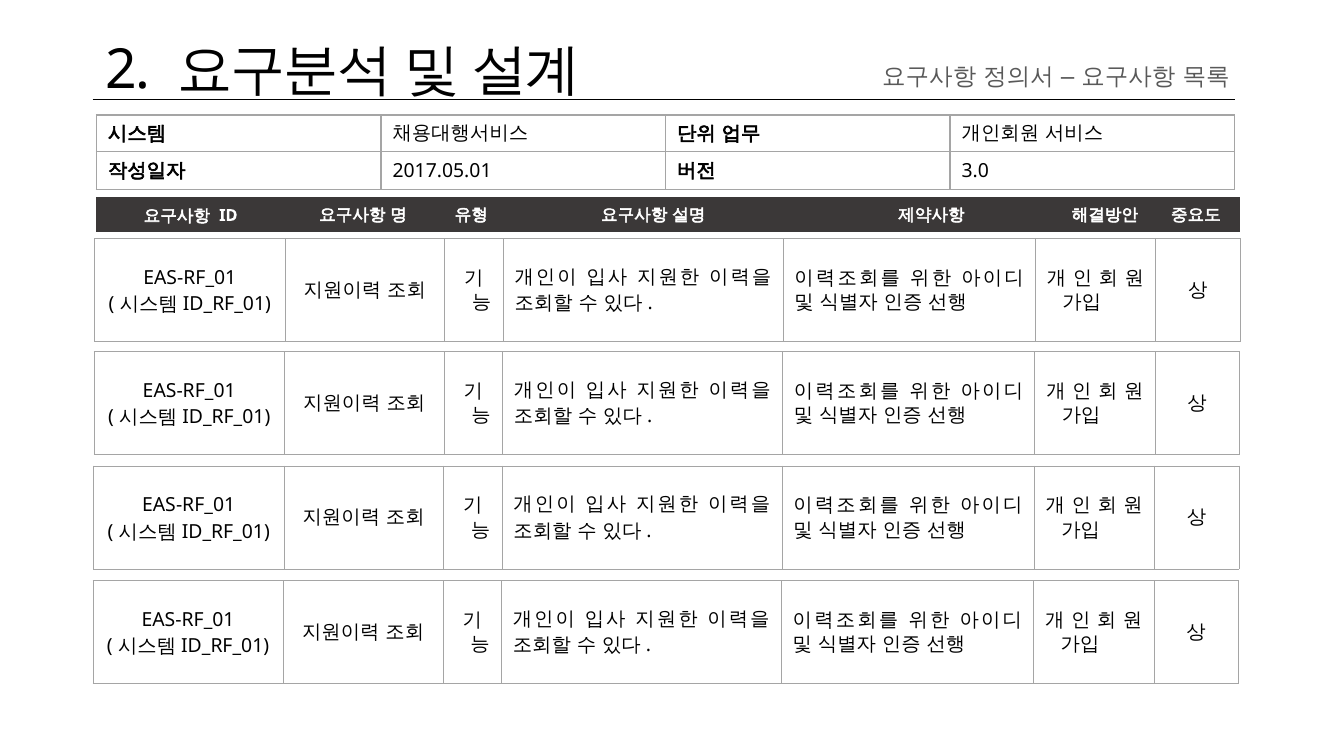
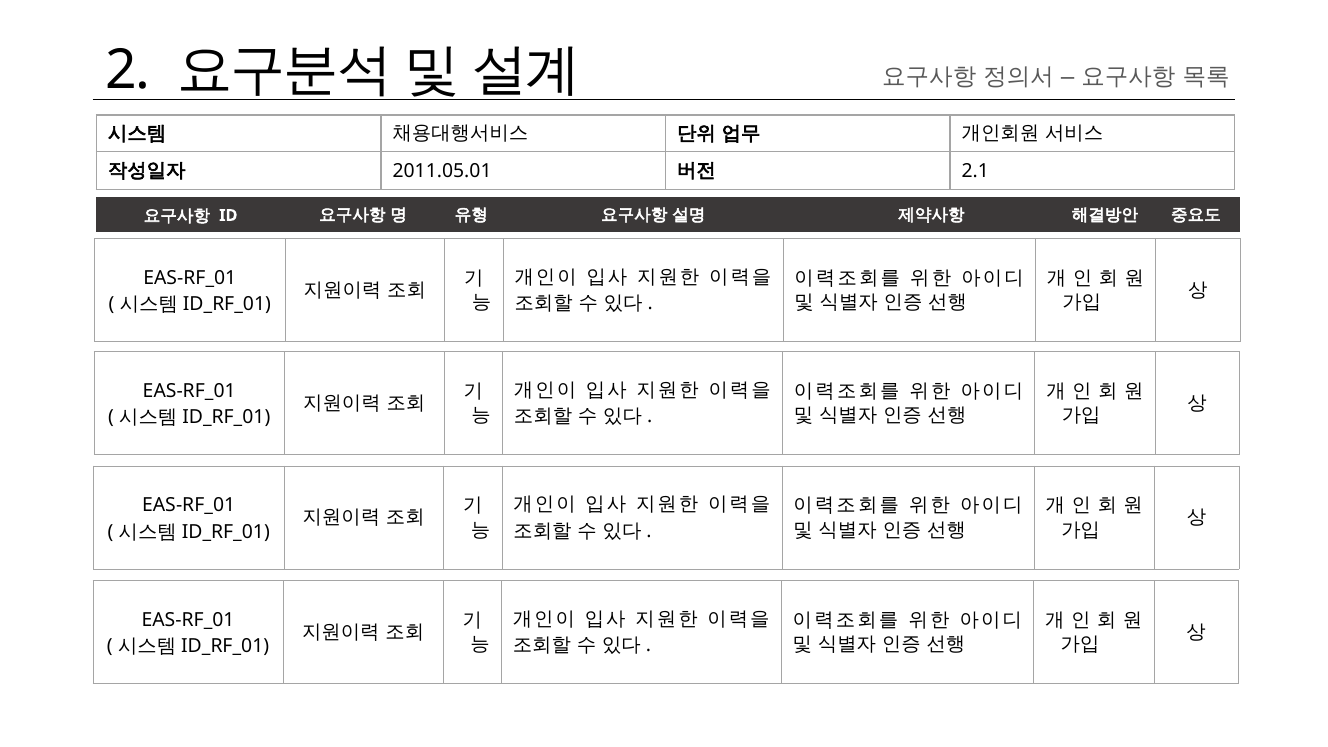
2017.05.01: 2017.05.01 -> 2011.05.01
3.0: 3.0 -> 2.1
